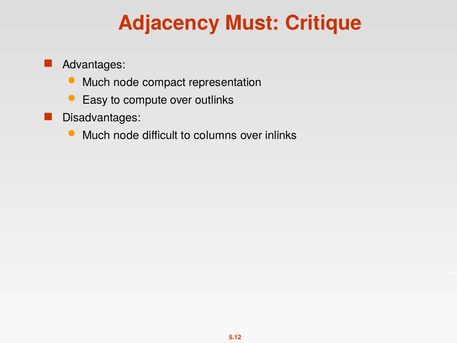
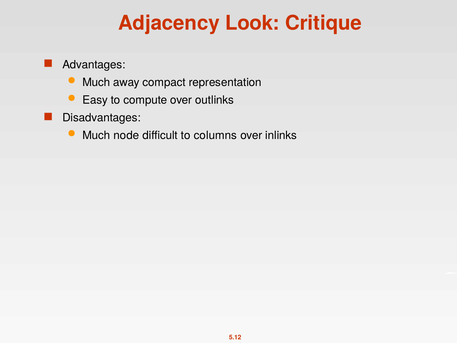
Must: Must -> Look
node at (126, 82): node -> away
